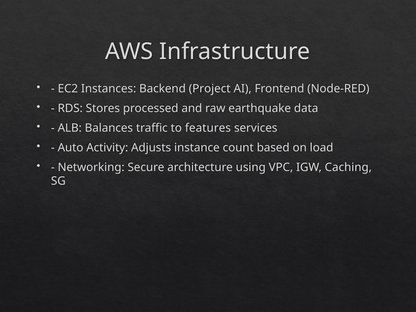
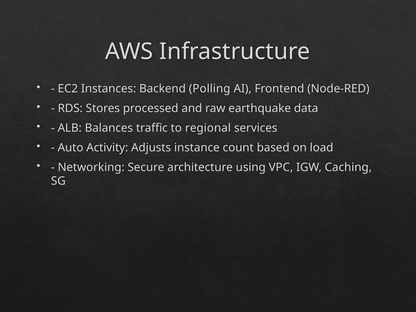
Project: Project -> Polling
features: features -> regional
